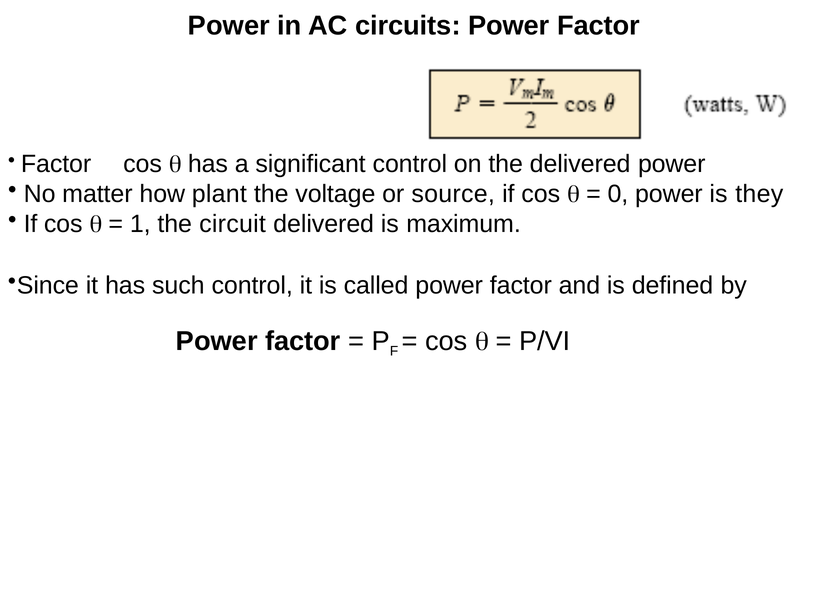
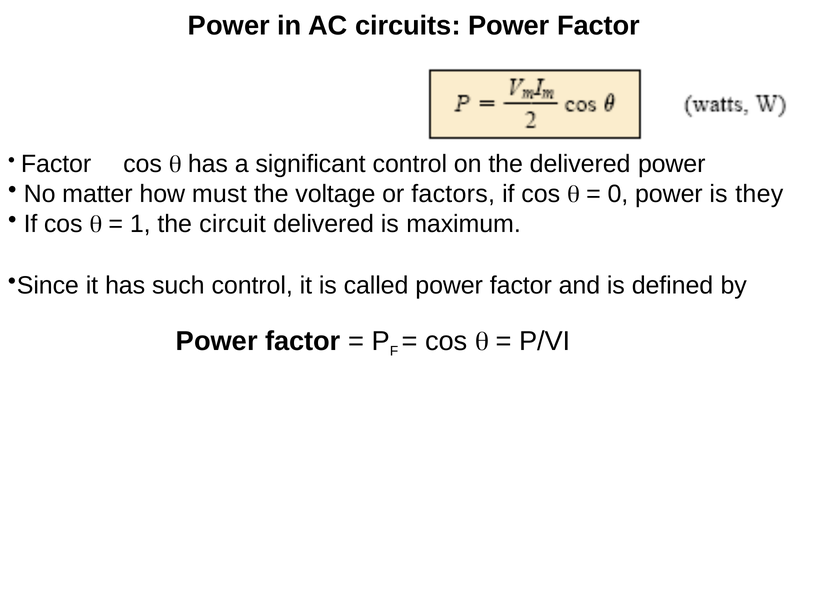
plant: plant -> must
source: source -> factors
